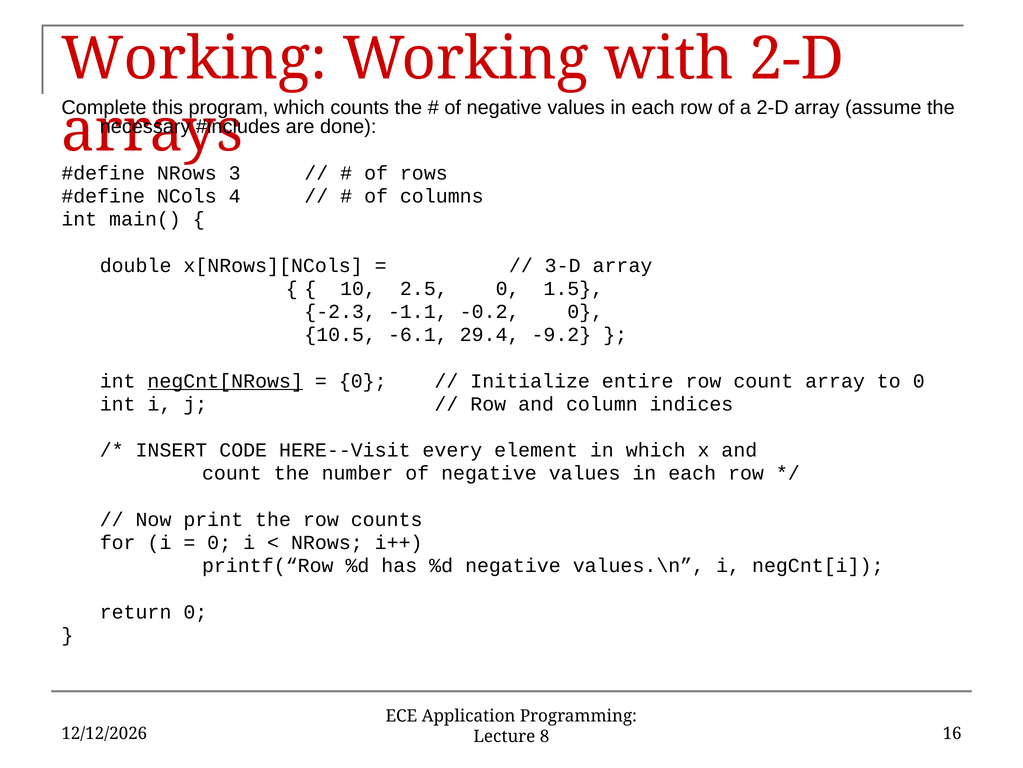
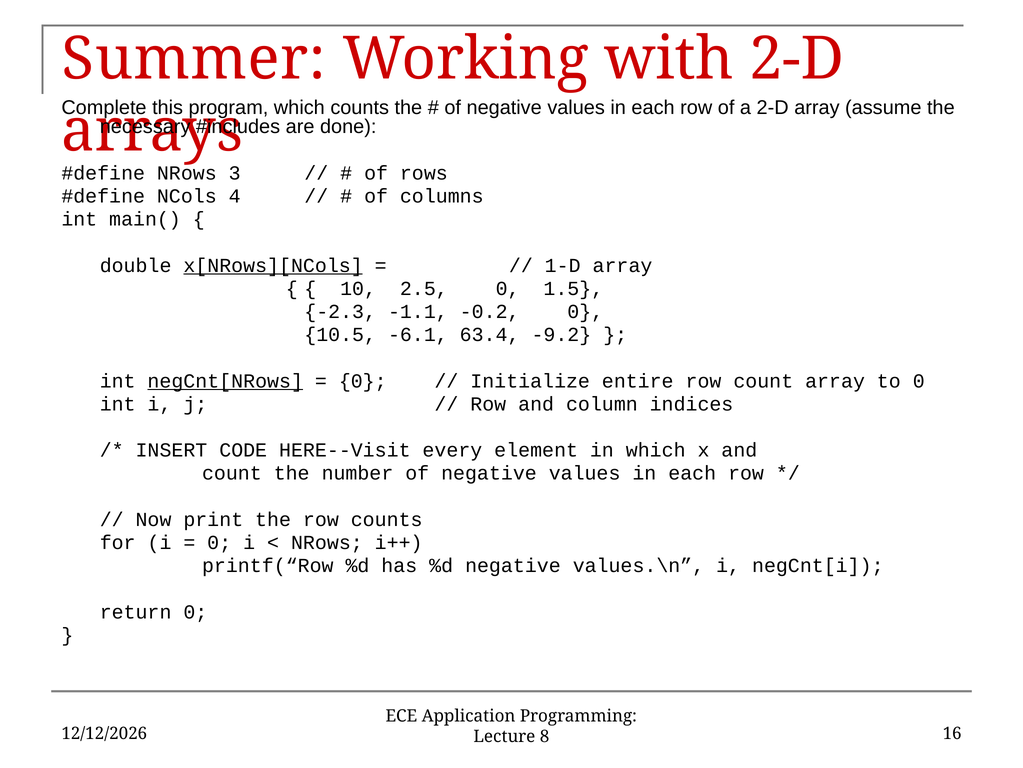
Working at (194, 59): Working -> Summer
x[NRows][NCols underline: none -> present
3-D: 3-D -> 1-D
29.4: 29.4 -> 63.4
